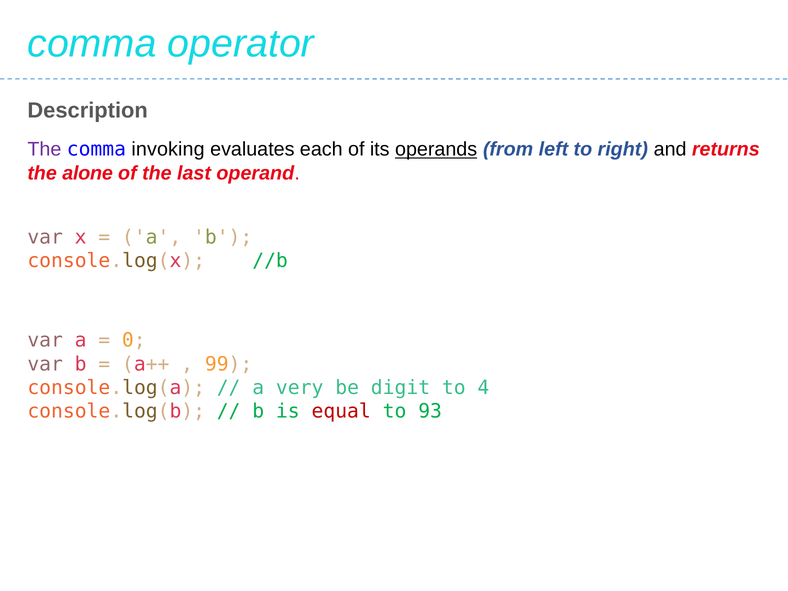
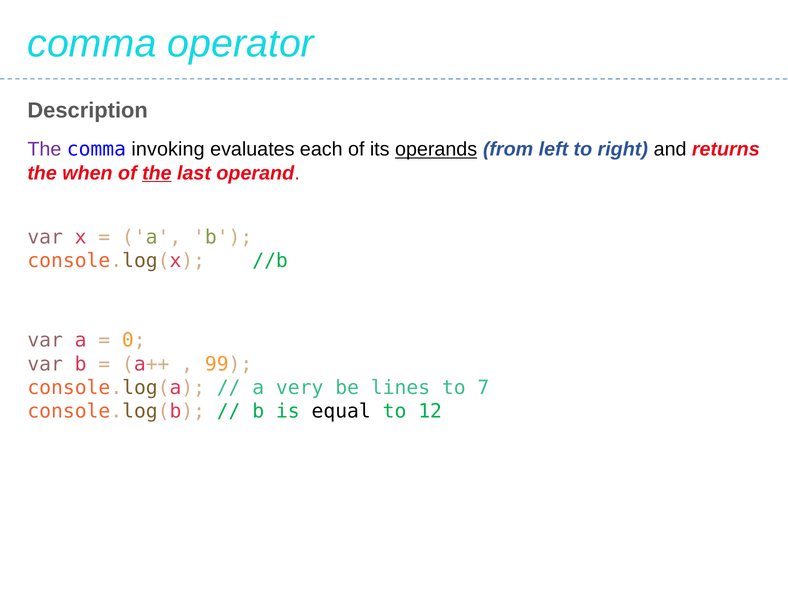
alone: alone -> when
the at (157, 173) underline: none -> present
digit: digit -> lines
4: 4 -> 7
equal colour: red -> black
93: 93 -> 12
